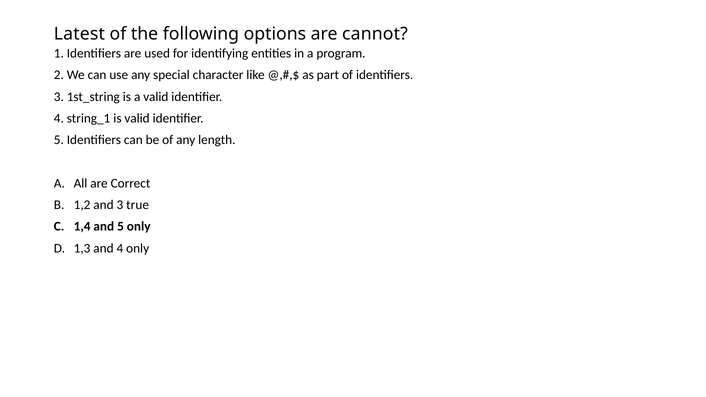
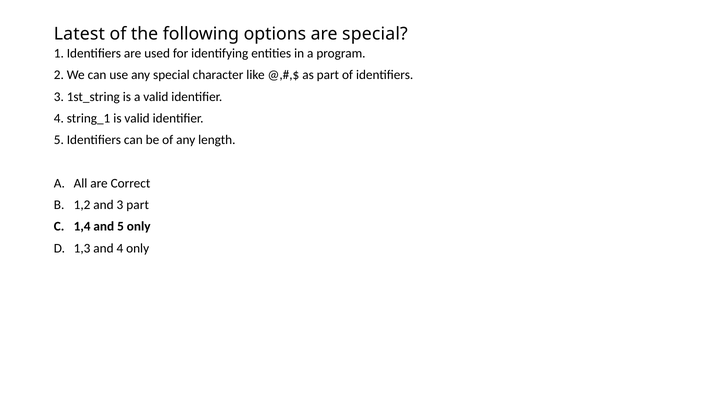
are cannot: cannot -> special
3 true: true -> part
